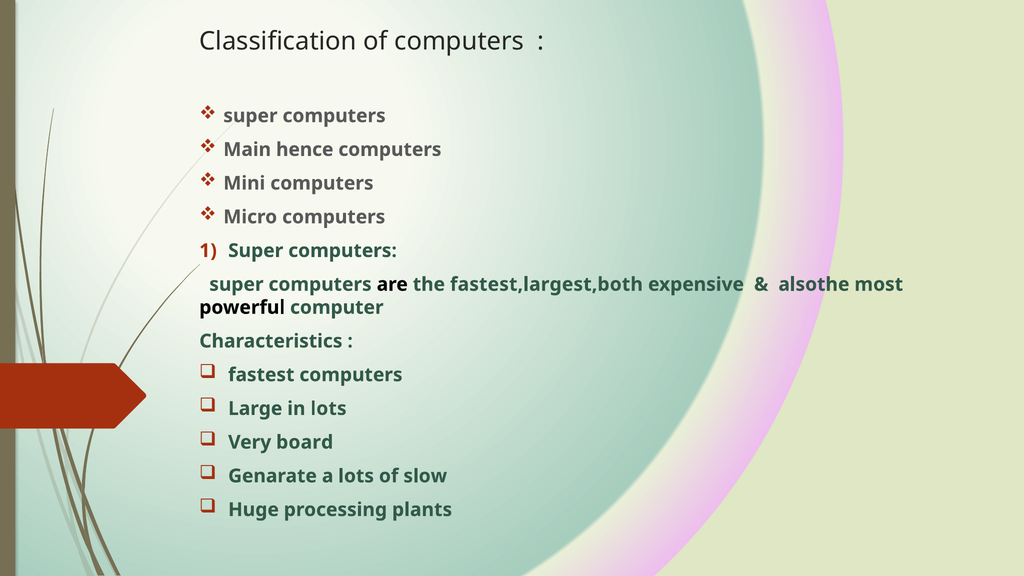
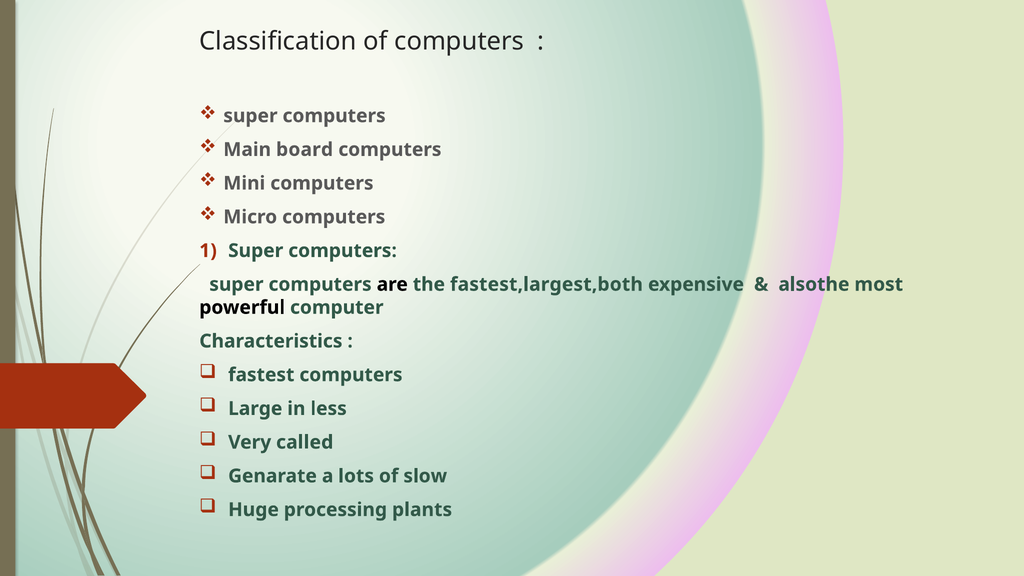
hence: hence -> board
in lots: lots -> less
board: board -> called
